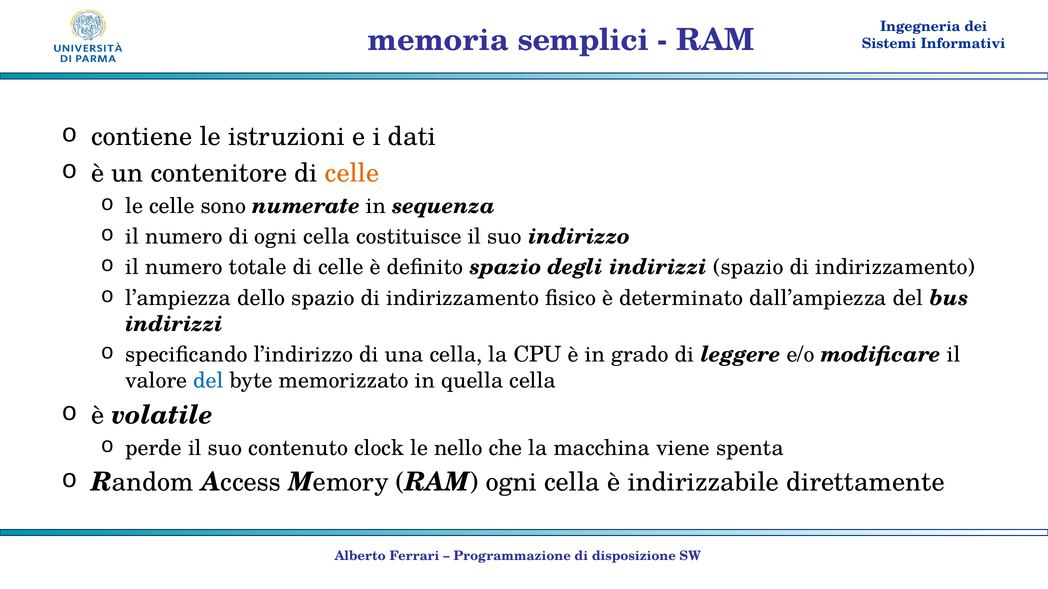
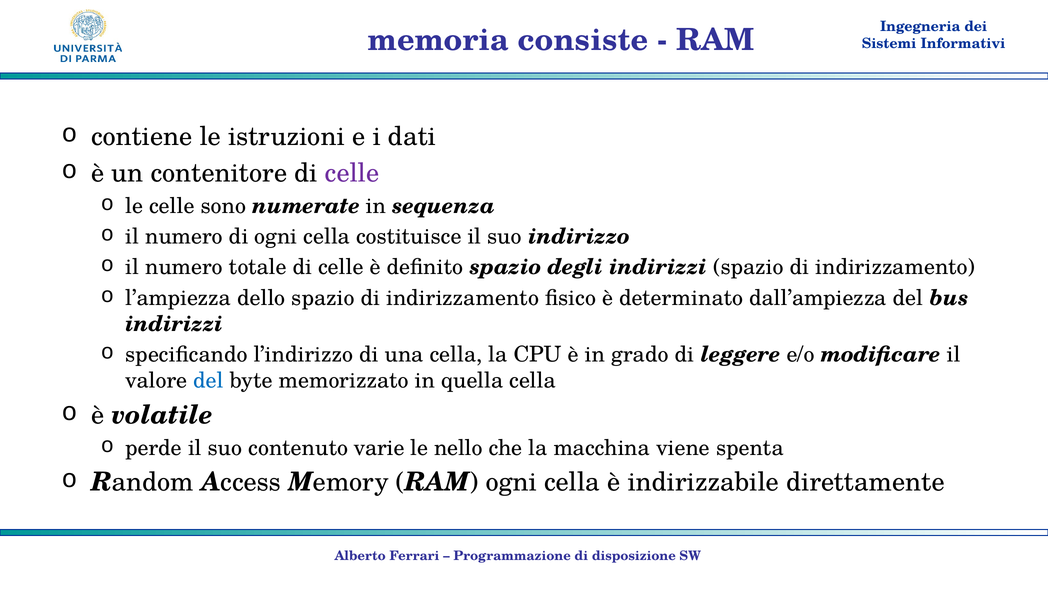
semplici: semplici -> consiste
celle at (352, 173) colour: orange -> purple
clock: clock -> varie
